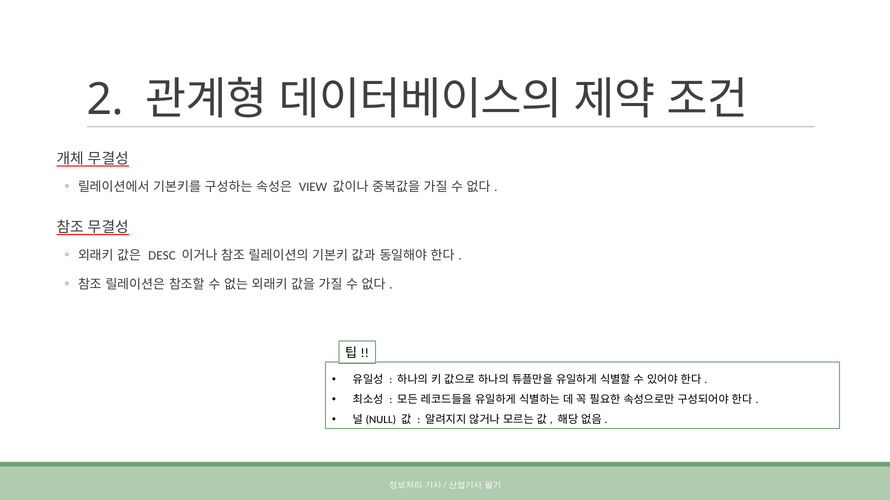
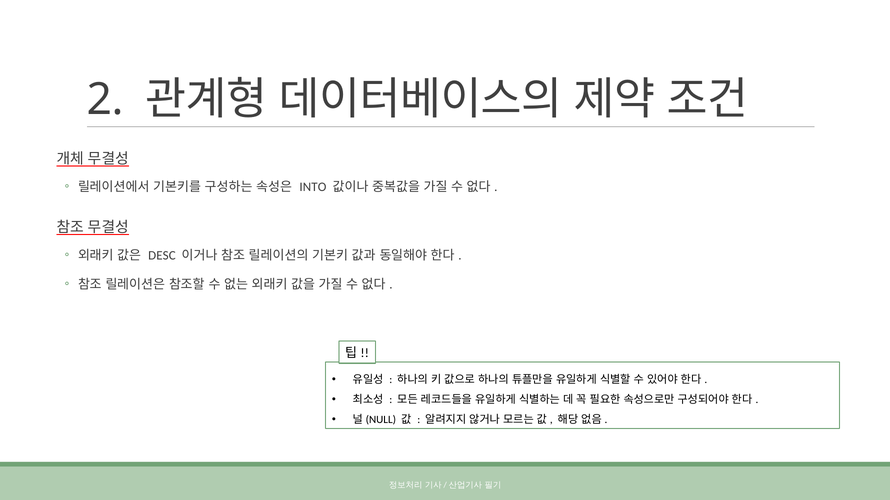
VIEW: VIEW -> INTO
